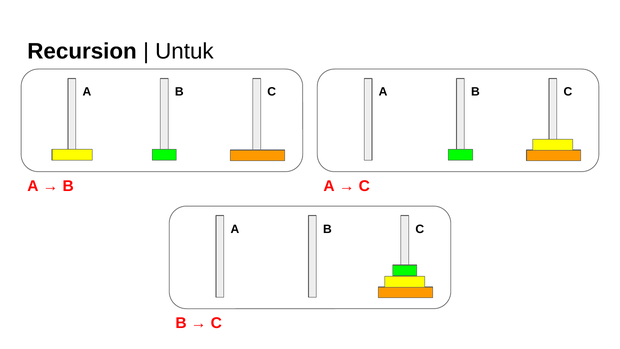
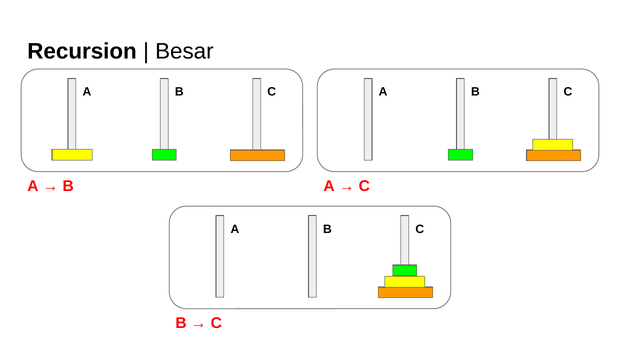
Untuk: Untuk -> Besar
